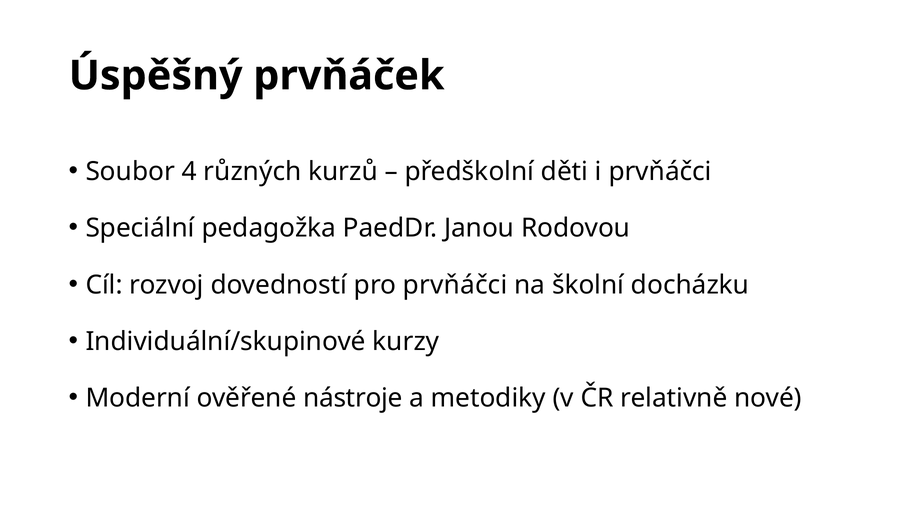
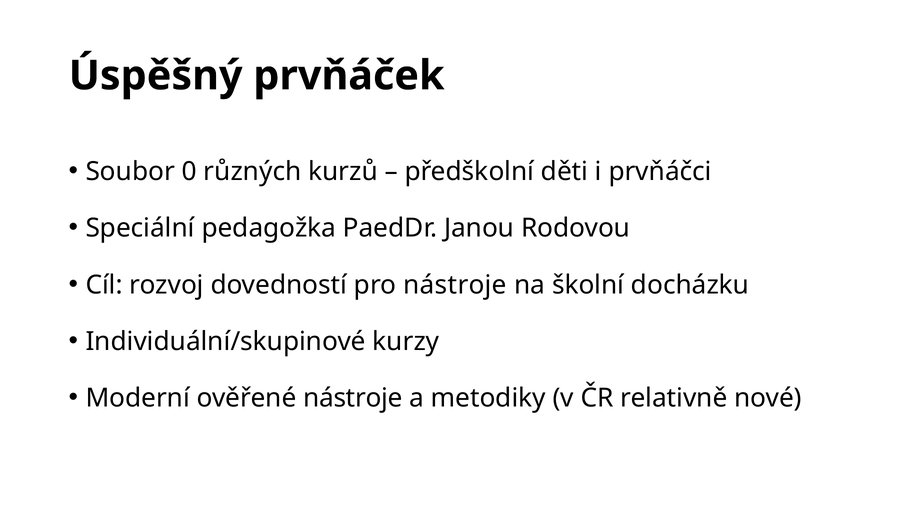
4: 4 -> 0
pro prvňáčci: prvňáčci -> nástroje
